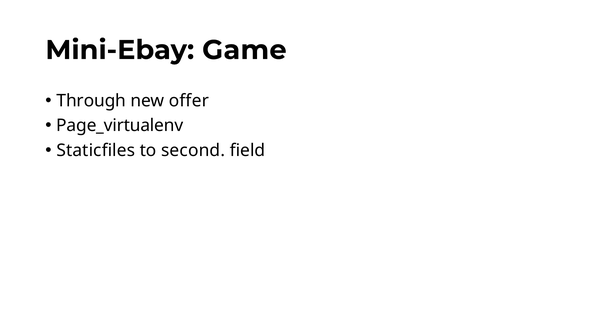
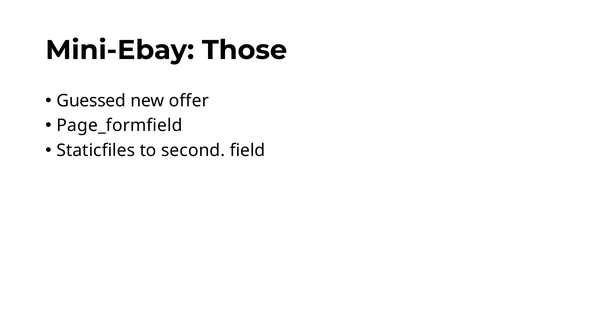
Game: Game -> Those
Through: Through -> Guessed
Page_virtualenv: Page_virtualenv -> Page_formfield
